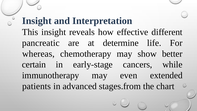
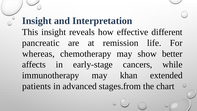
determine: determine -> remission
certain: certain -> affects
even: even -> khan
